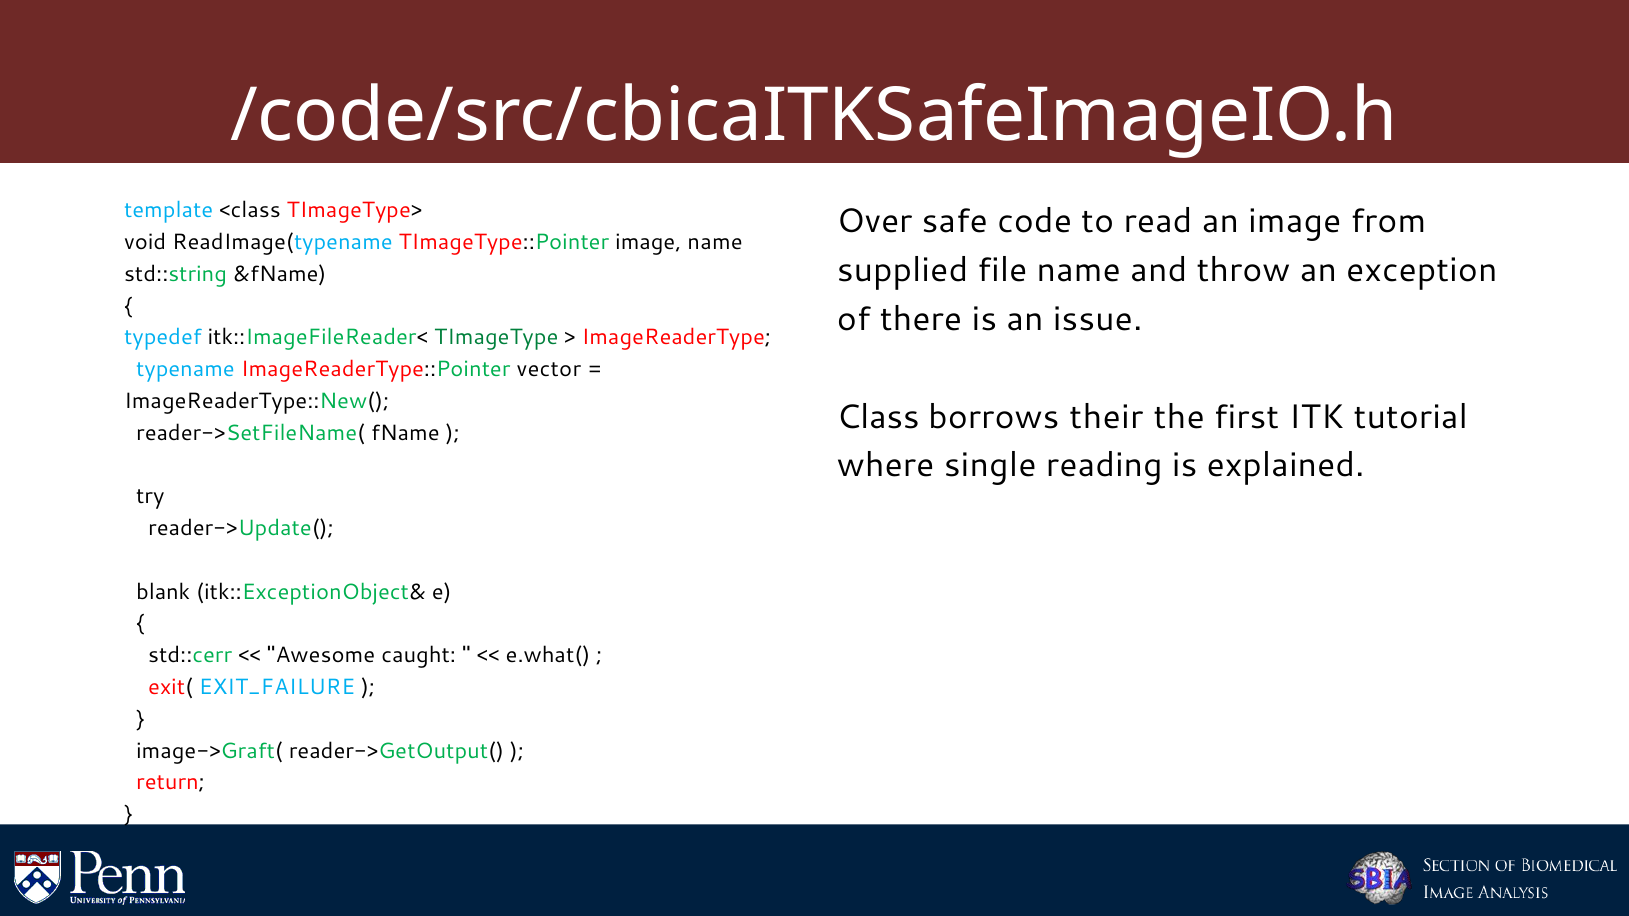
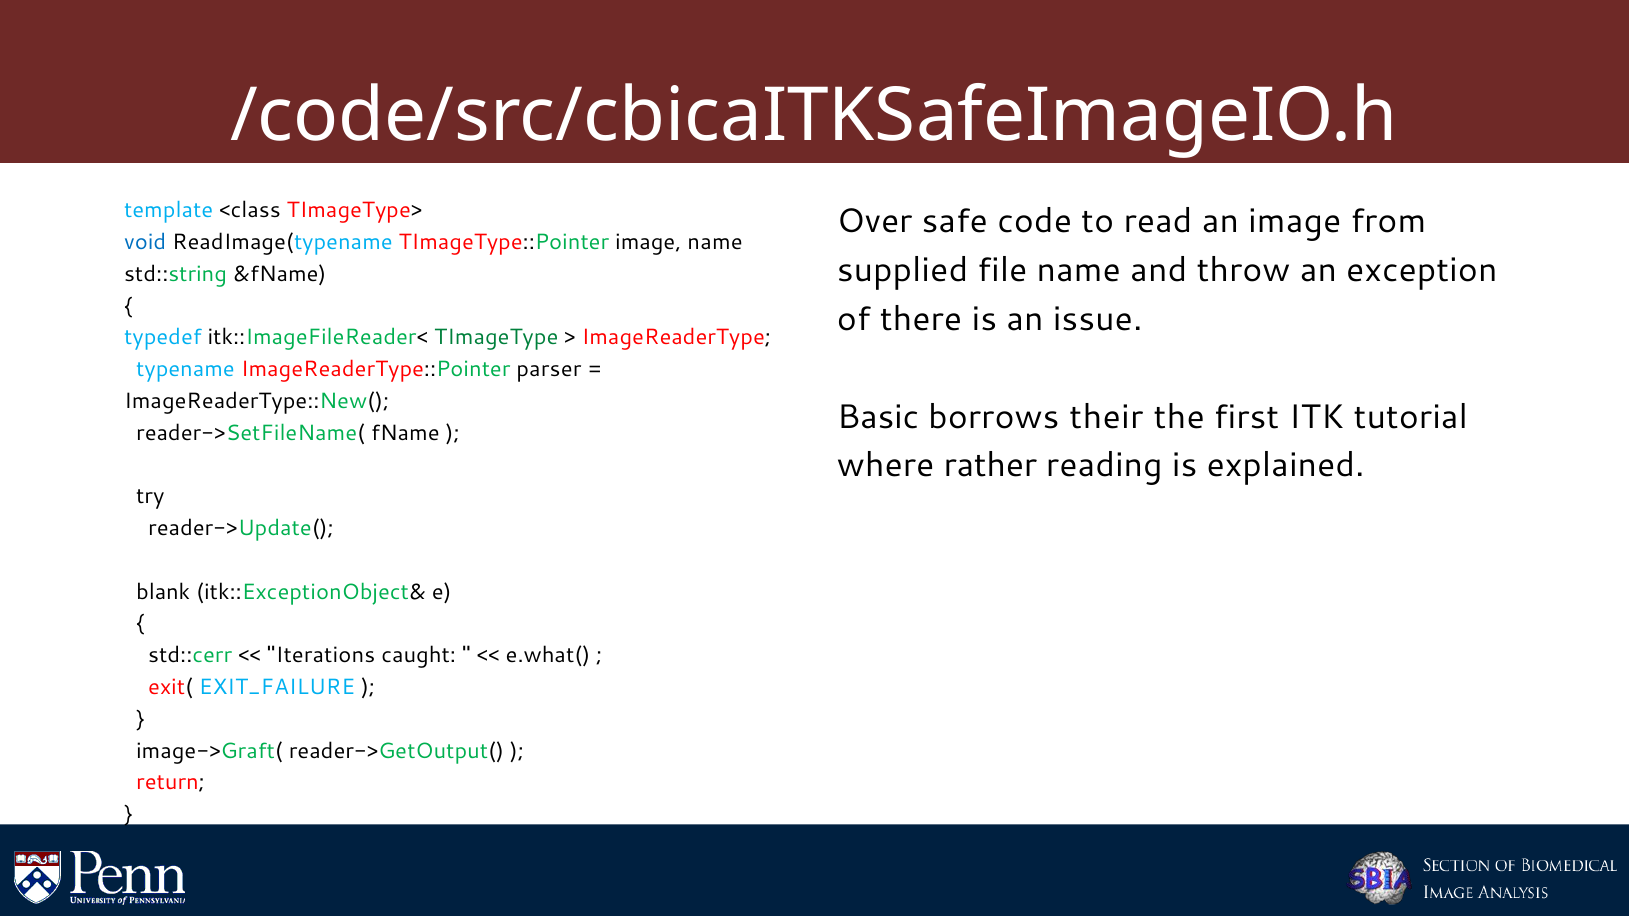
void colour: black -> blue
vector: vector -> parser
Class: Class -> Basic
single: single -> rather
Awesome: Awesome -> Iterations
